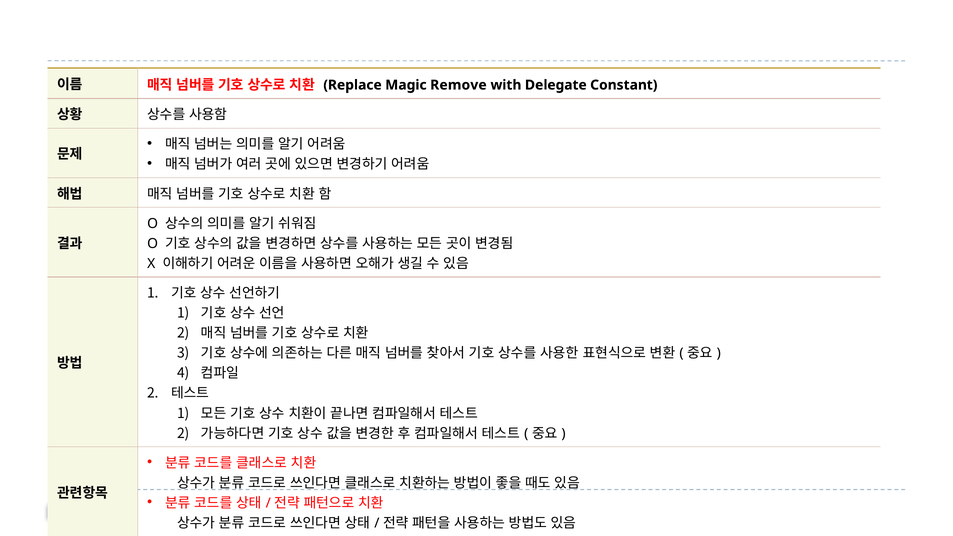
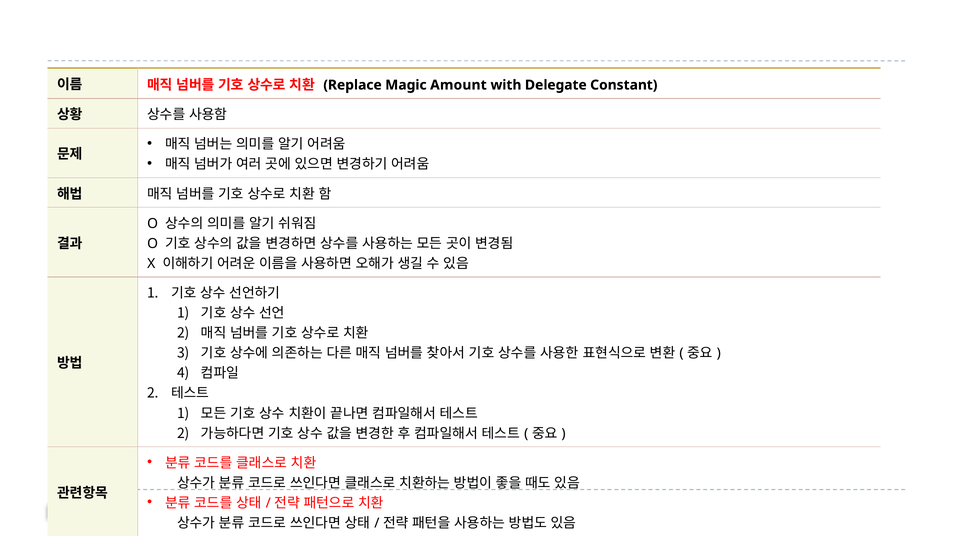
Remove: Remove -> Amount
